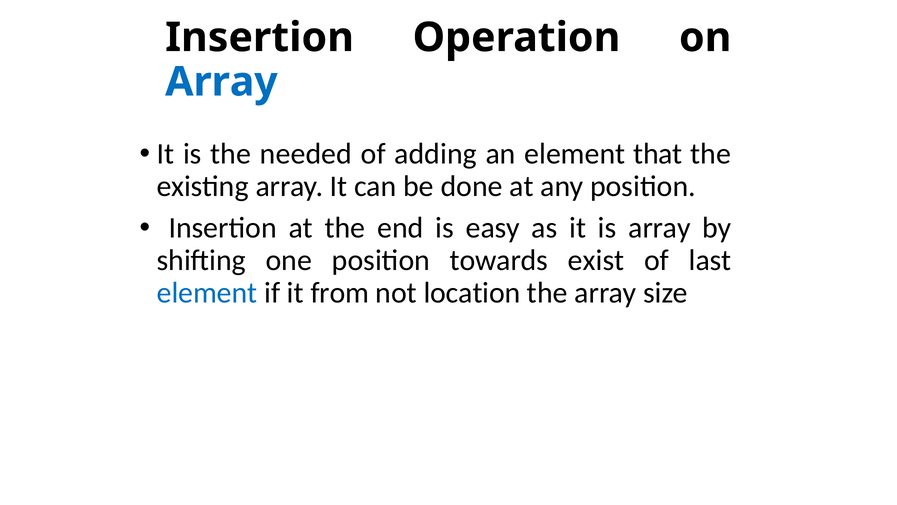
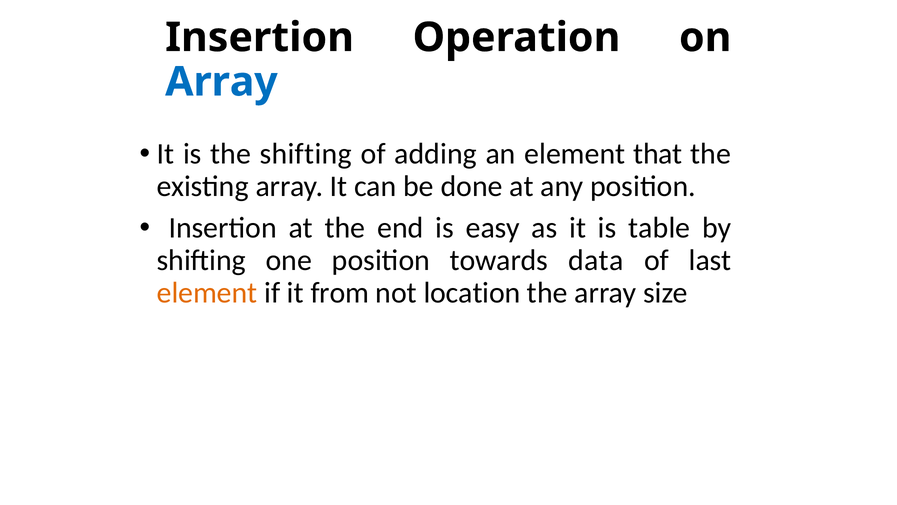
the needed: needed -> shifting
is array: array -> table
exist: exist -> data
element at (207, 292) colour: blue -> orange
